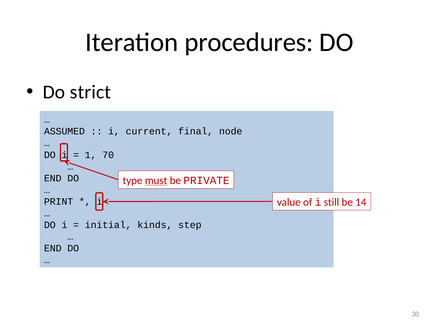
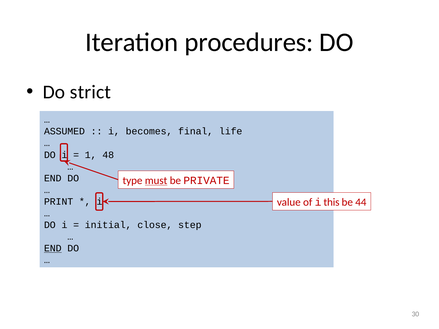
current: current -> becomes
node: node -> life
70: 70 -> 48
still: still -> this
14: 14 -> 44
kinds: kinds -> close
END at (53, 249) underline: none -> present
